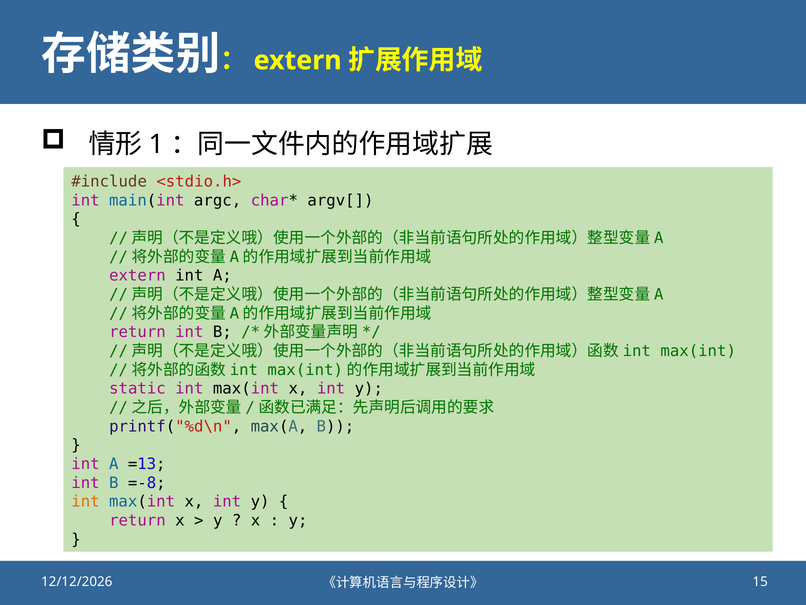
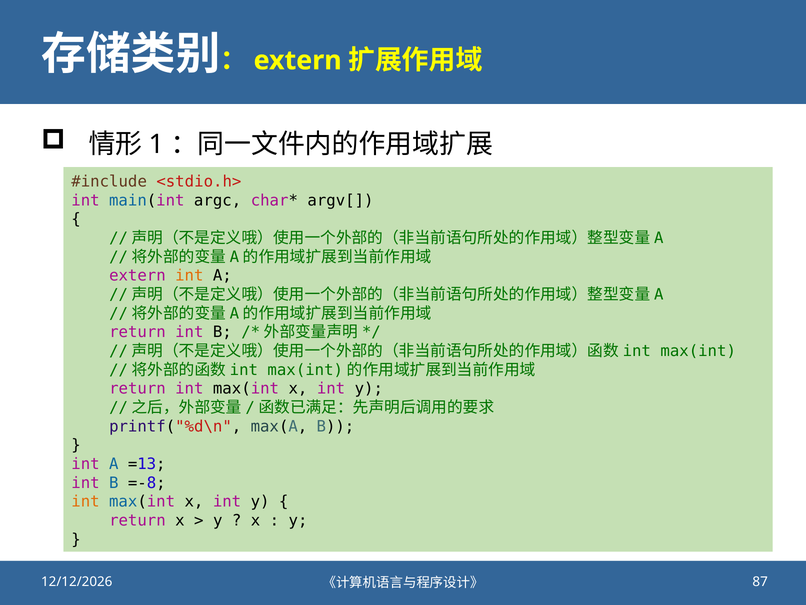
int at (189, 275) colour: black -> orange
static at (137, 388): static -> return
15: 15 -> 87
